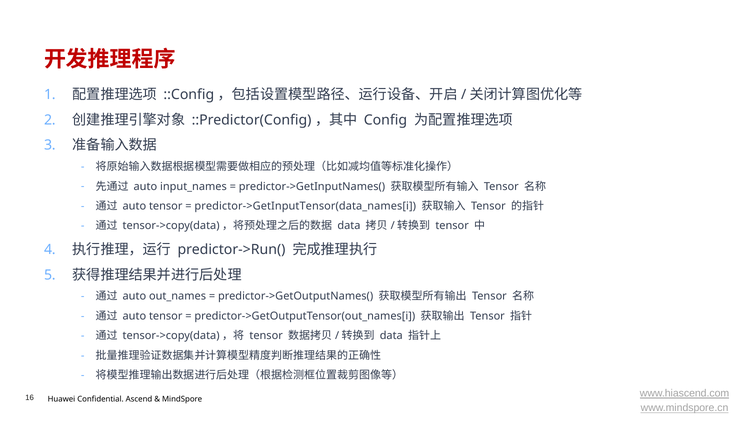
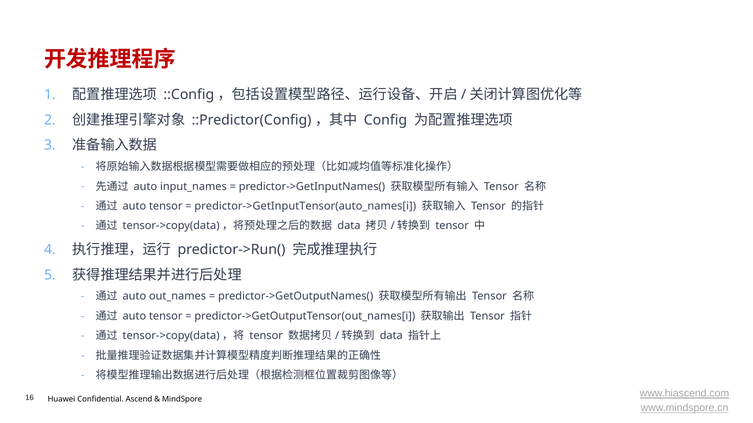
predictor->GetInputTensor(data_names[i: predictor->GetInputTensor(data_names[i -> predictor->GetInputTensor(auto_names[i
